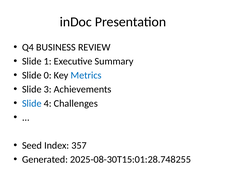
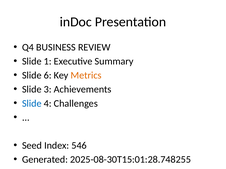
0: 0 -> 6
Metrics colour: blue -> orange
357: 357 -> 546
